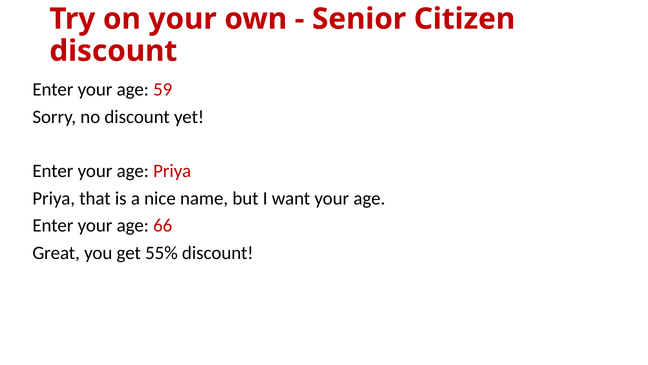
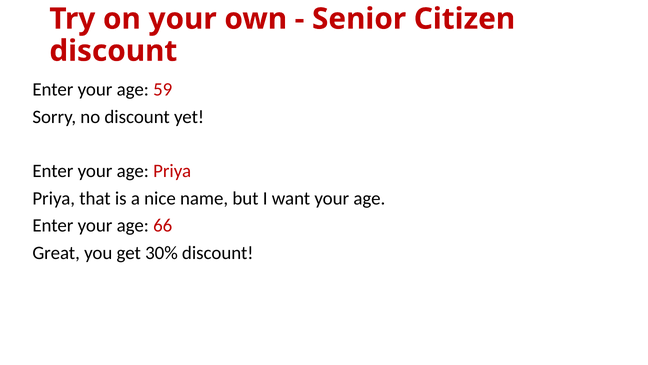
55%: 55% -> 30%
